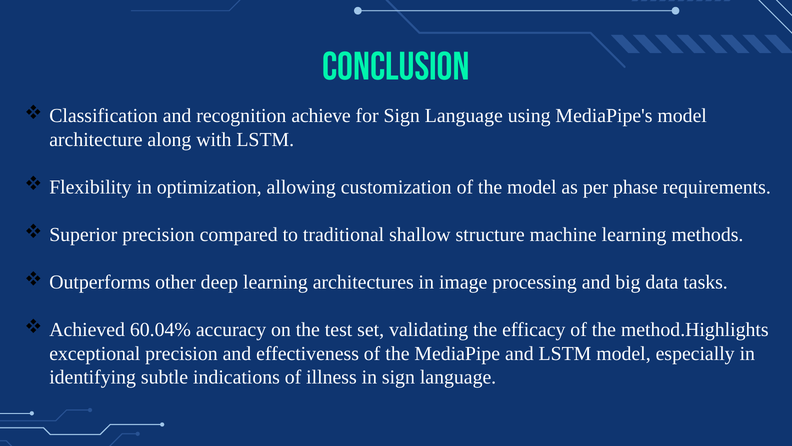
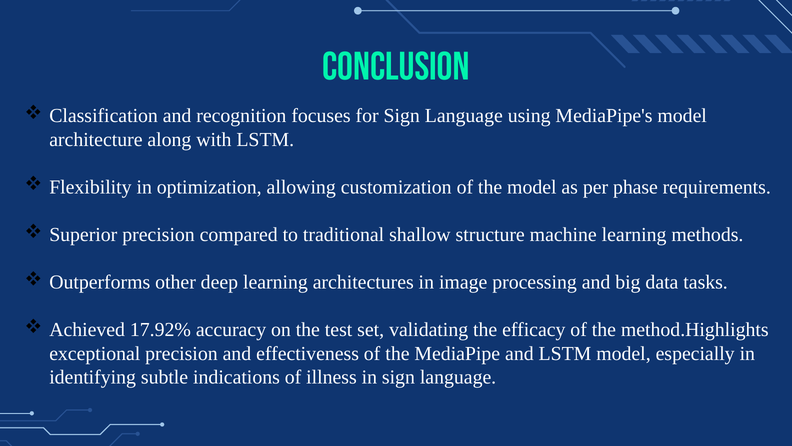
achieve: achieve -> focuses
60.04%: 60.04% -> 17.92%
